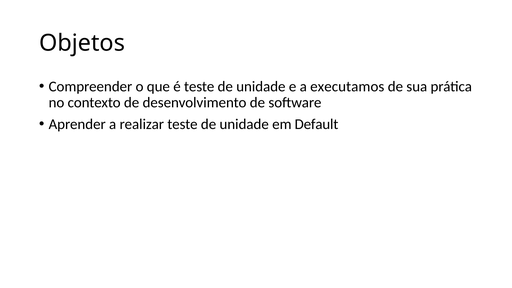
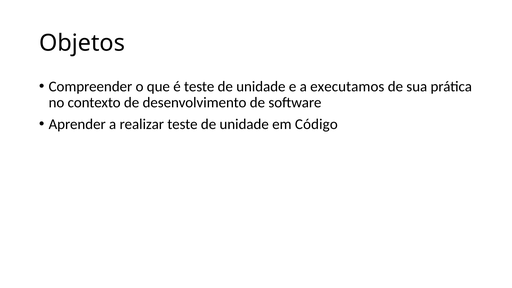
Default: Default -> Código
